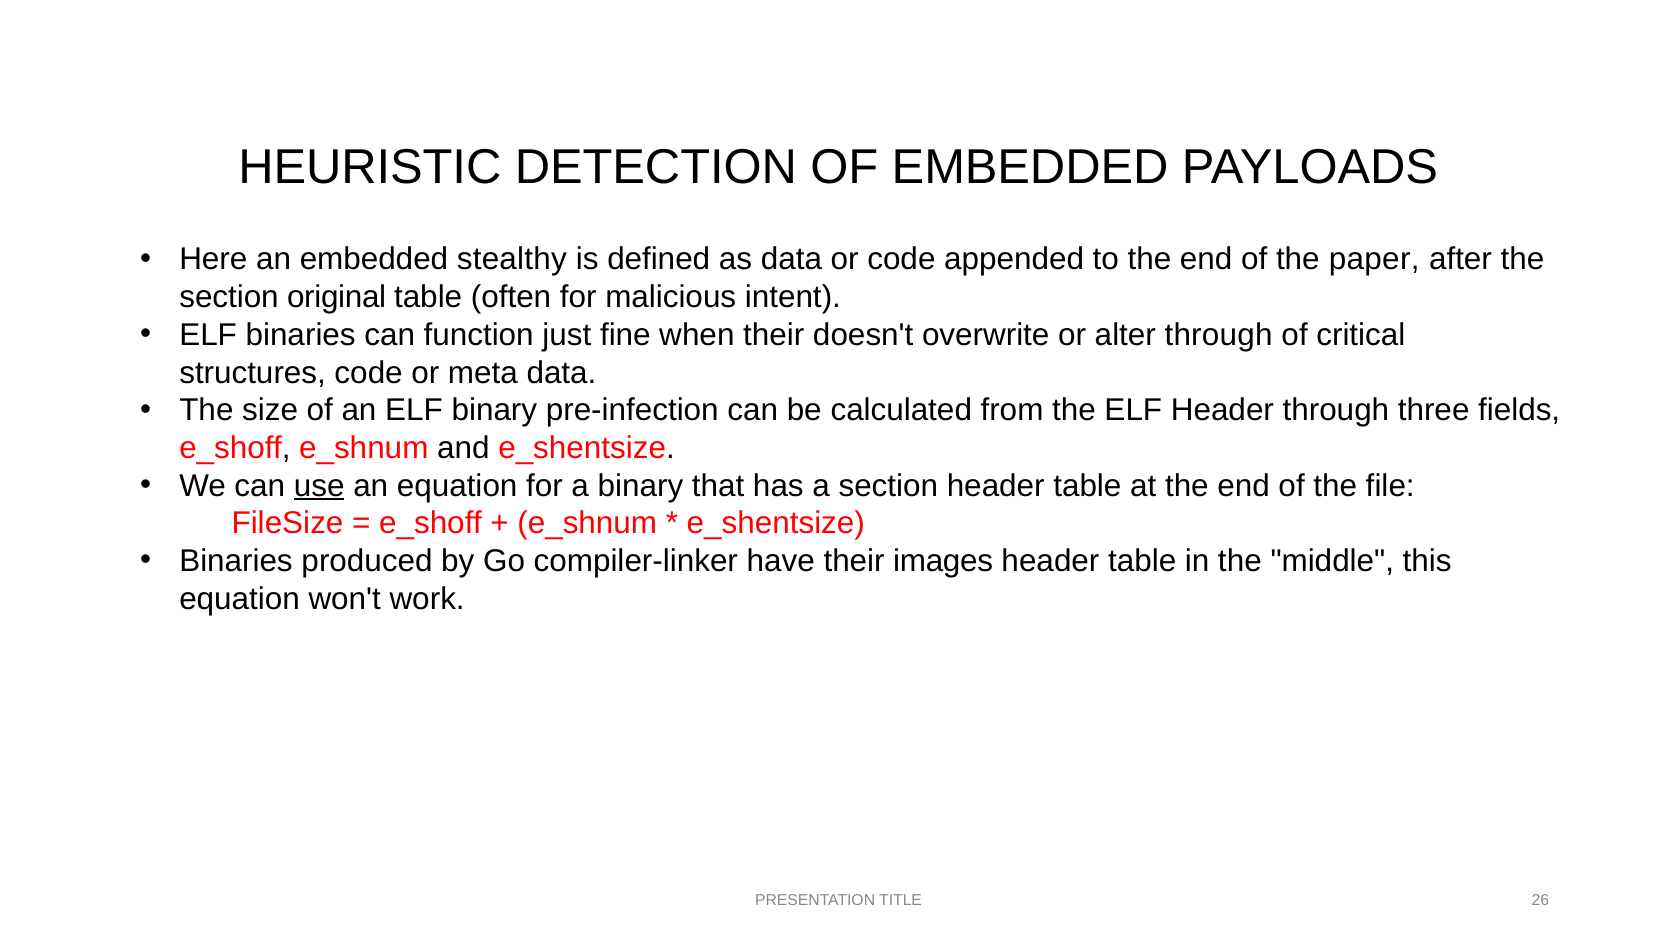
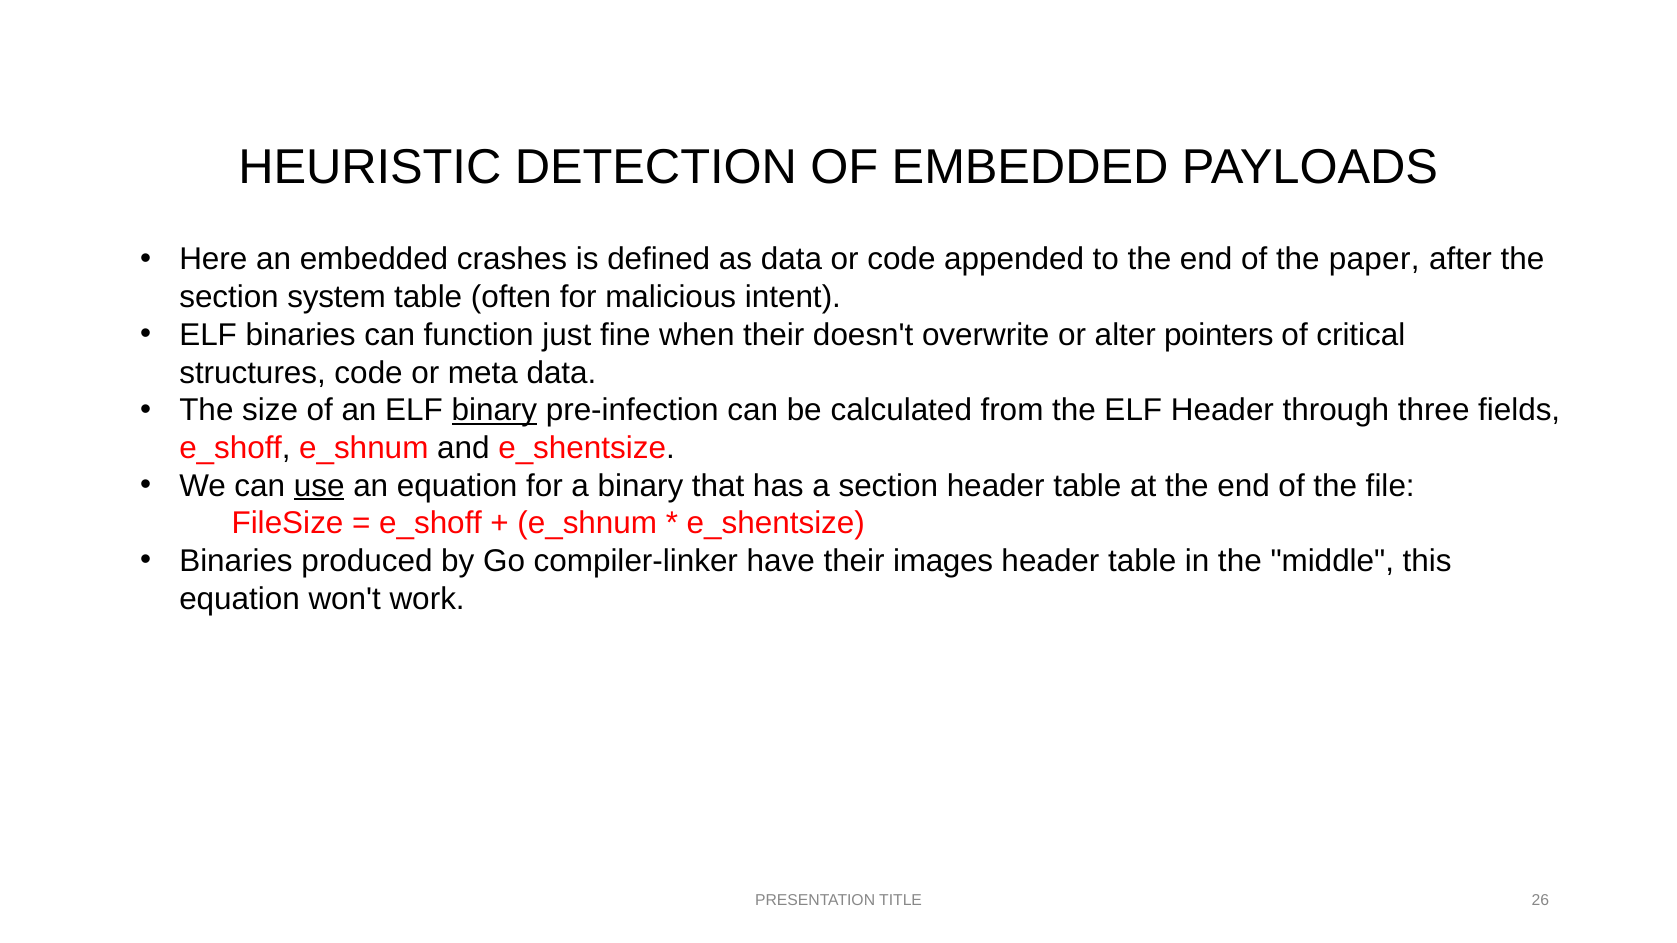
stealthy: stealthy -> crashes
original: original -> system
alter through: through -> pointers
binary at (494, 411) underline: none -> present
